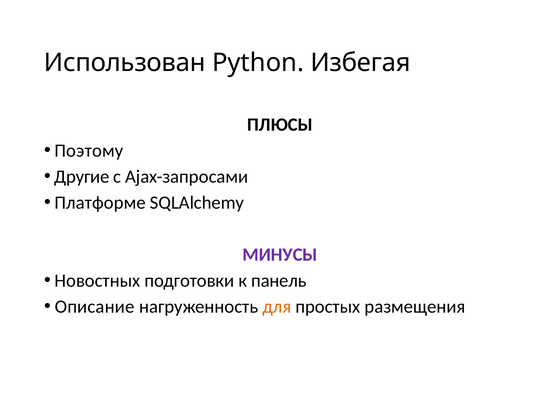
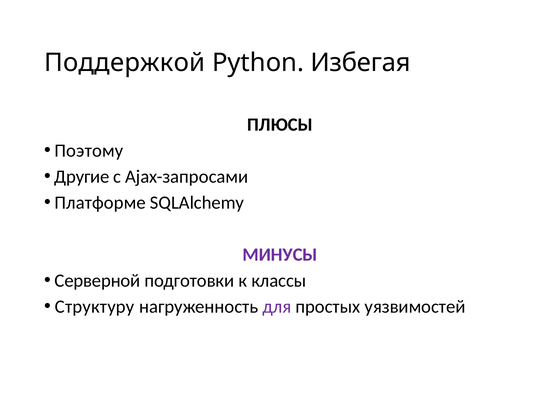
Использован: Использован -> Поддержкой
Новостных: Новостных -> Серверной
панель: панель -> классы
Описание: Описание -> Структуру
для colour: orange -> purple
размещения: размещения -> уязвимостей
